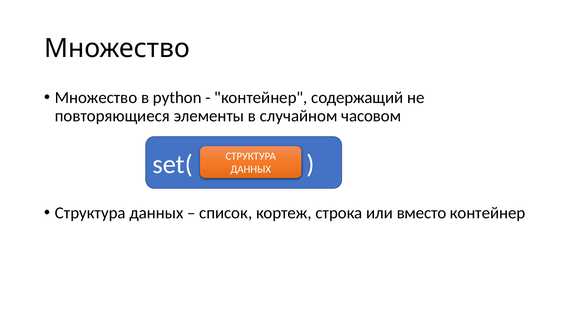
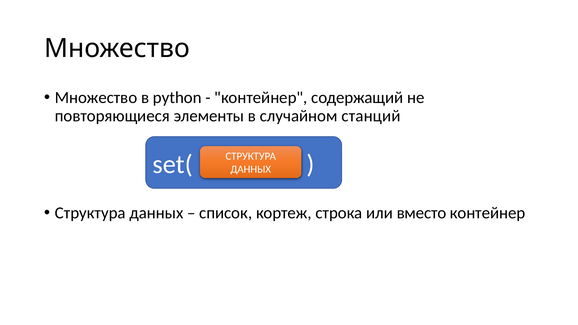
часовом: часовом -> станций
